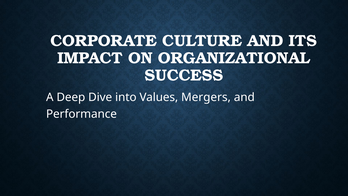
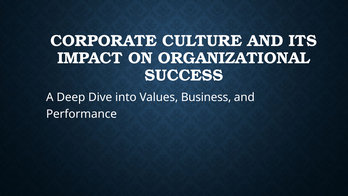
Mergers: Mergers -> Business
